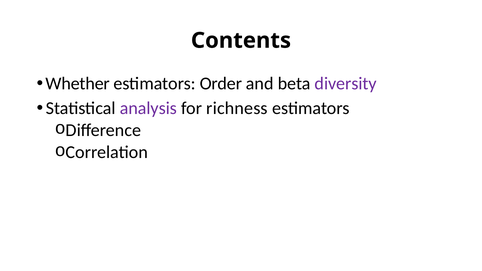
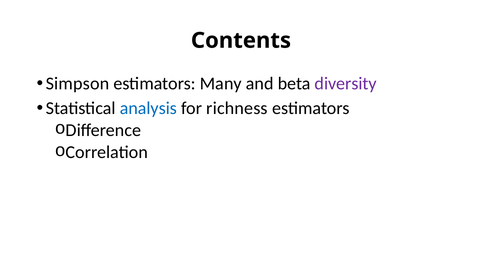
Whether: Whether -> Simpson
Order: Order -> Many
analysis colour: purple -> blue
